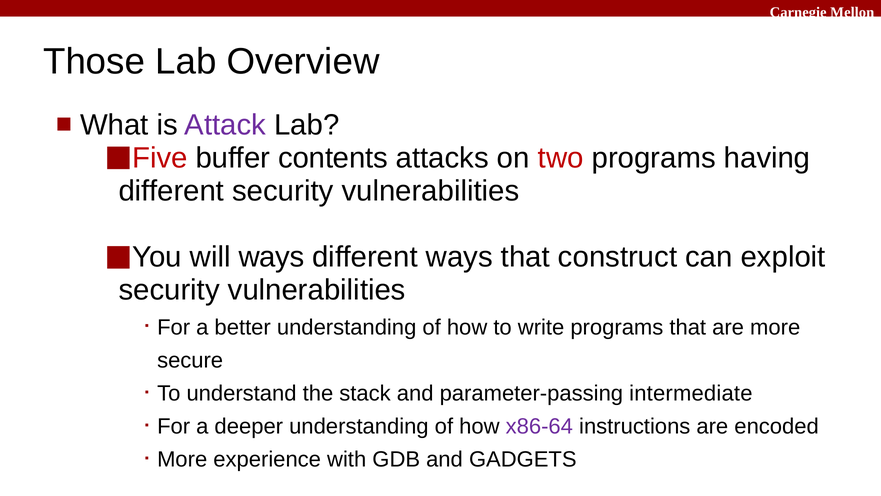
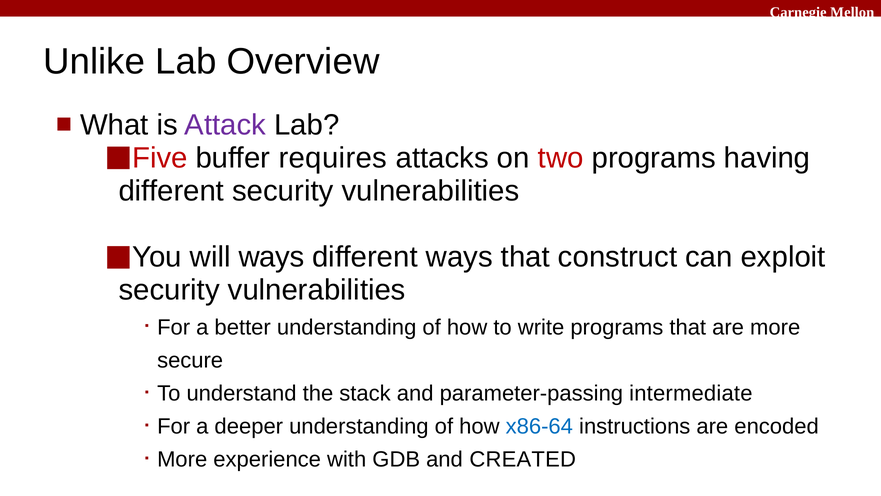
Those: Those -> Unlike
contents: contents -> requires
x86-64 colour: purple -> blue
GADGETS: GADGETS -> CREATED
